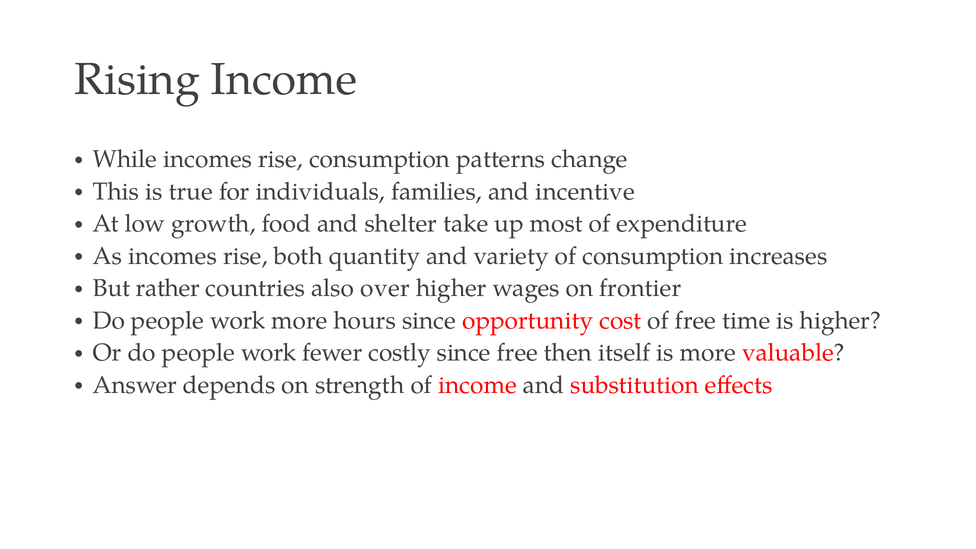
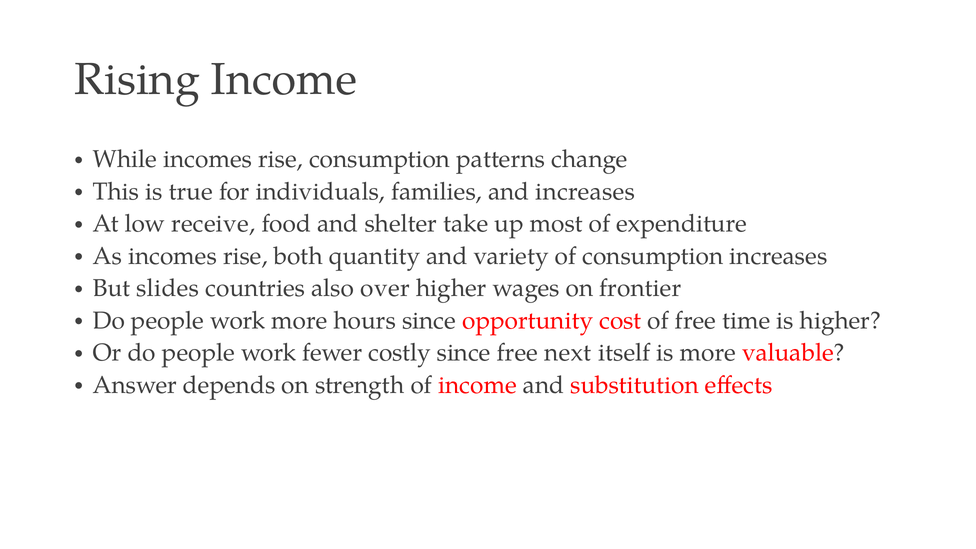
and incentive: incentive -> increases
growth: growth -> receive
rather: rather -> slides
then: then -> next
